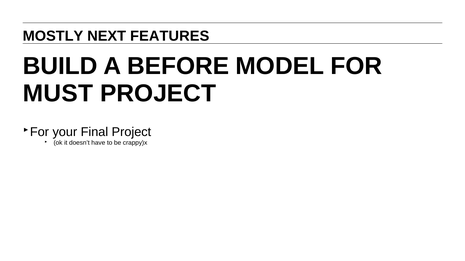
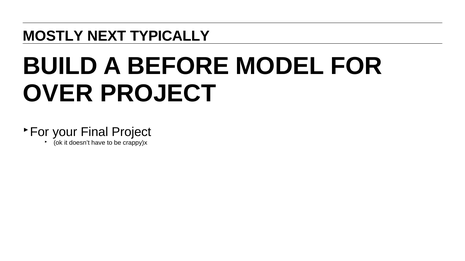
FEATURES: FEATURES -> TYPICALLY
MUST: MUST -> OVER
